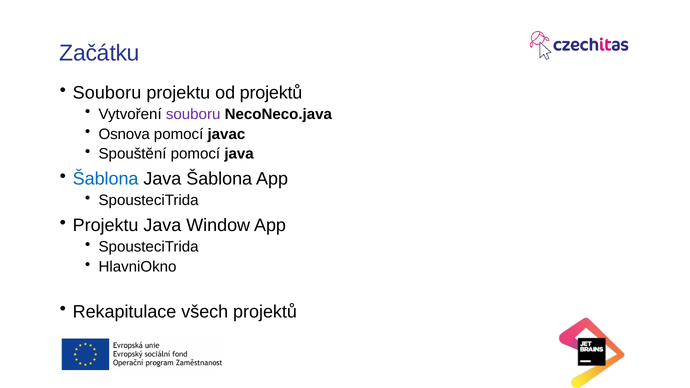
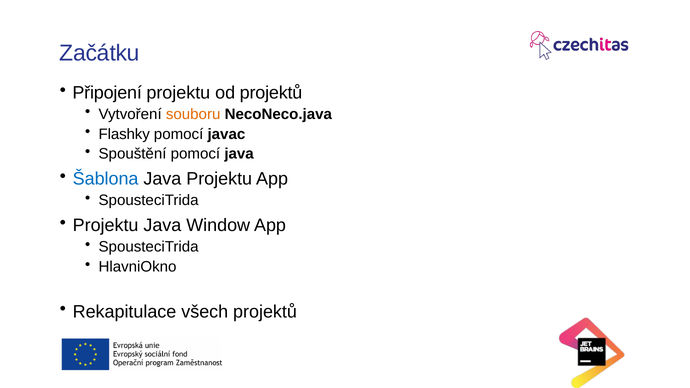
Souboru at (107, 93): Souboru -> Připojení
souboru at (193, 114) colour: purple -> orange
Osnova: Osnova -> Flashky
Java Šablona: Šablona -> Projektu
